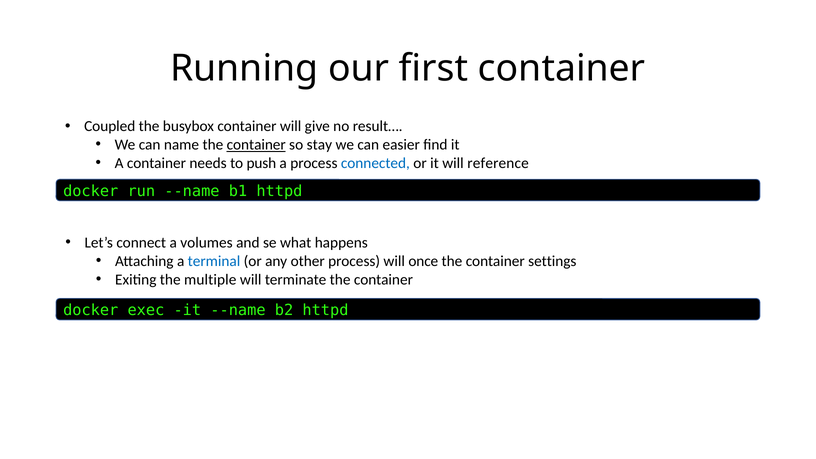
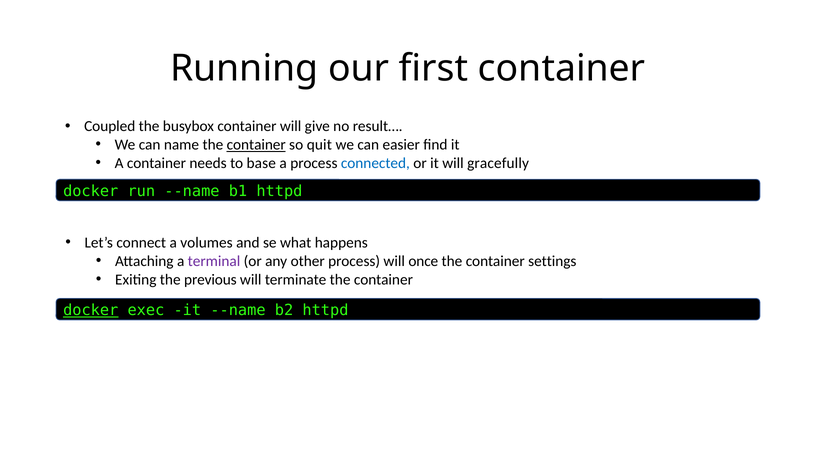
stay: stay -> quit
push: push -> base
reference: reference -> gracefully
terminal colour: blue -> purple
multiple: multiple -> previous
docker at (91, 310) underline: none -> present
